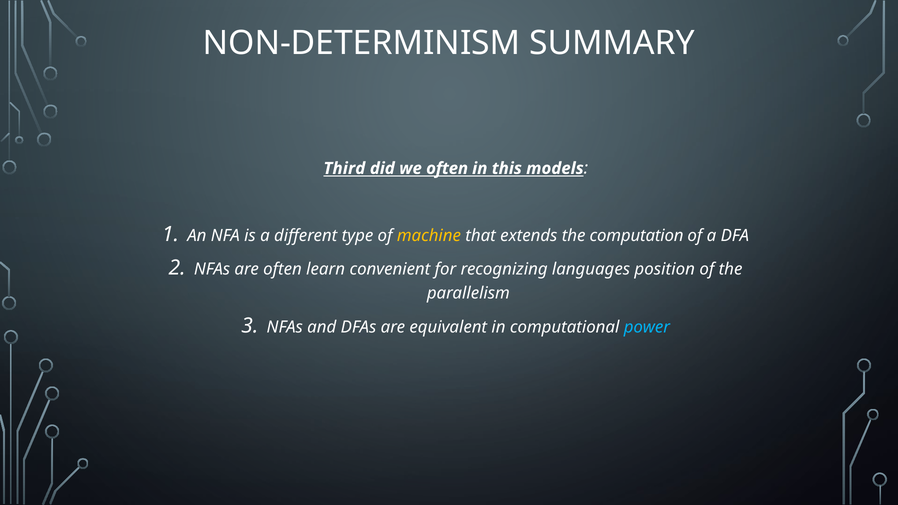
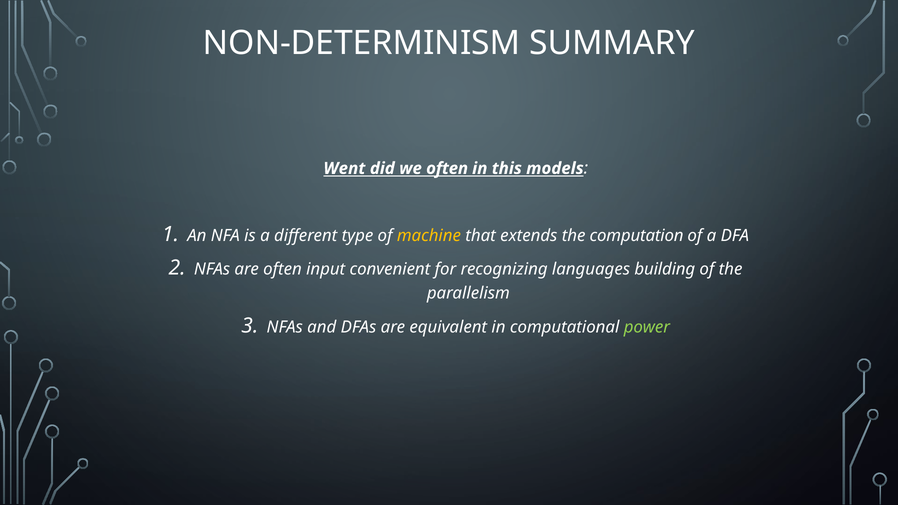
Third: Third -> Went
learn: learn -> input
position: position -> building
power colour: light blue -> light green
